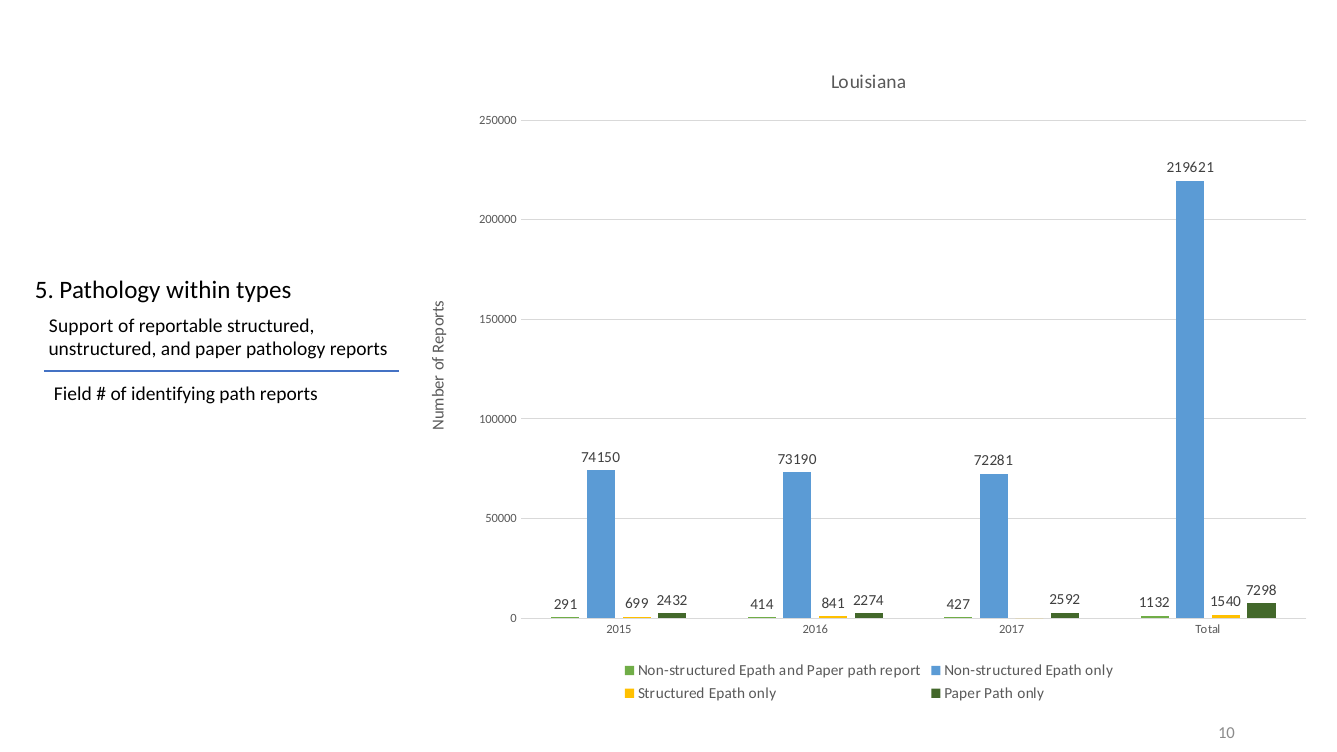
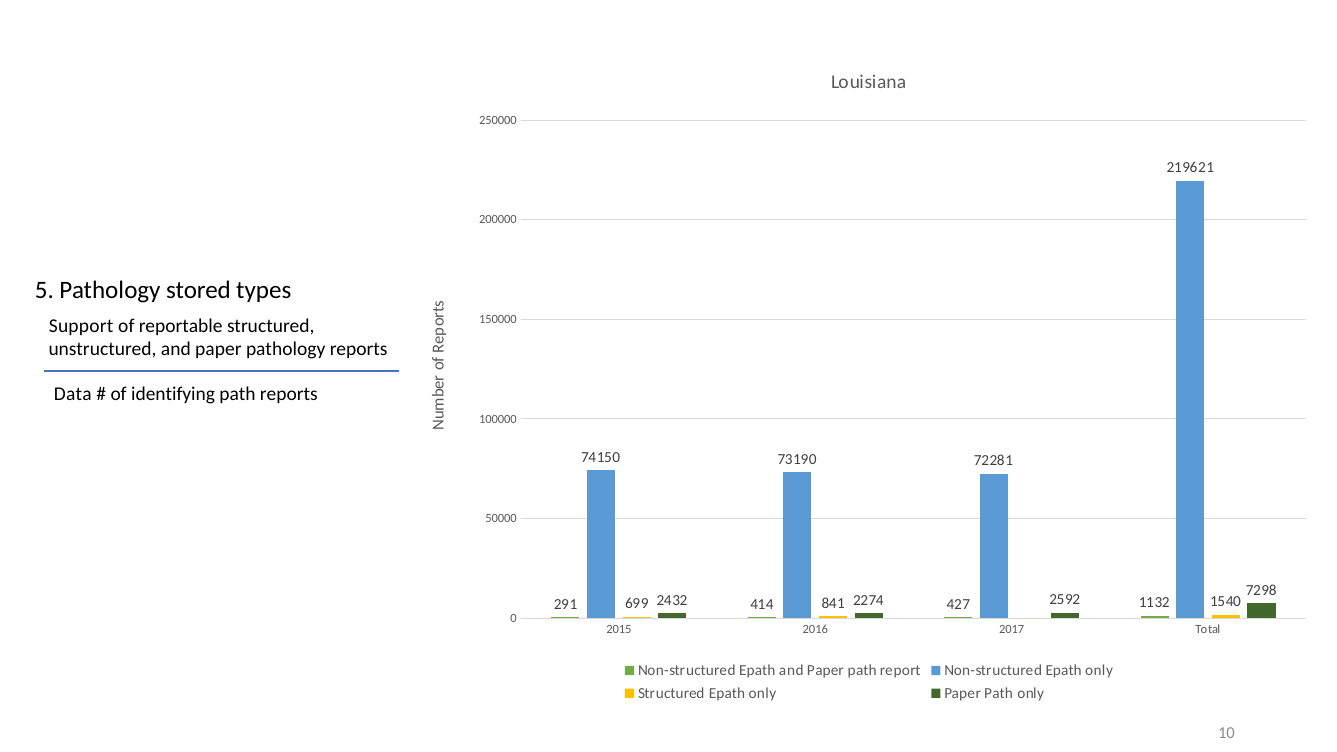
within: within -> stored
Field: Field -> Data
